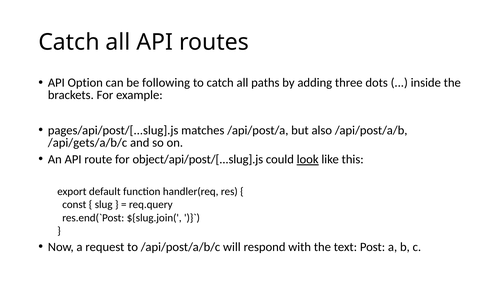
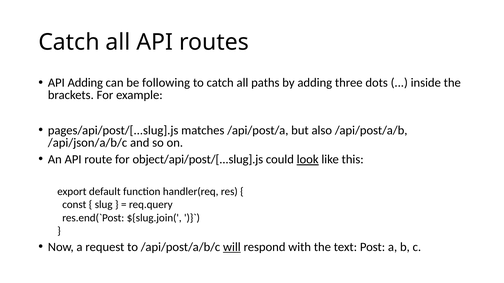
API Option: Option -> Adding
/api/gets/a/b/c: /api/gets/a/b/c -> /api/json/a/b/c
will underline: none -> present
